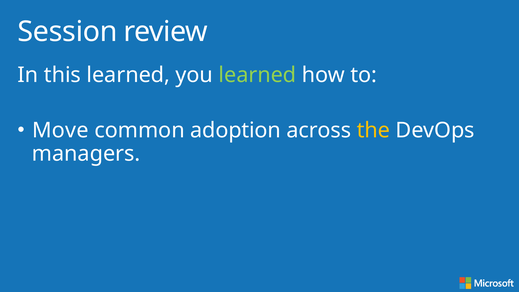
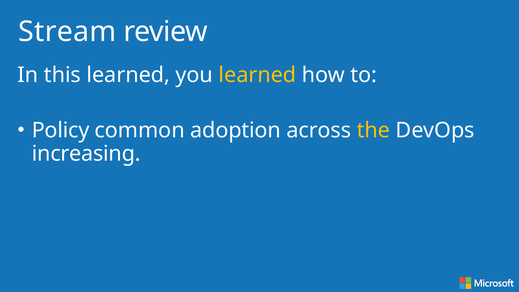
Session: Session -> Stream
learned at (257, 75) colour: light green -> yellow
Move: Move -> Policy
managers: managers -> increasing
